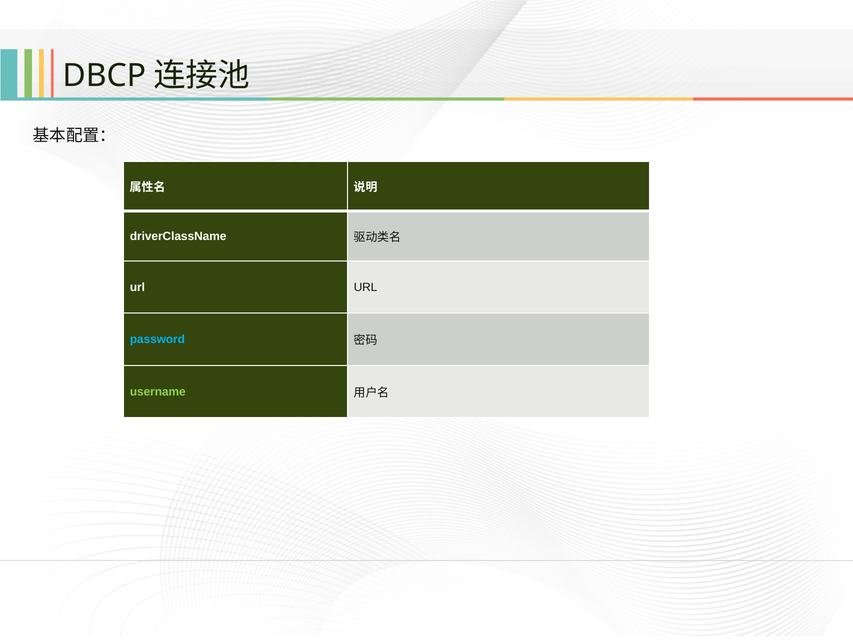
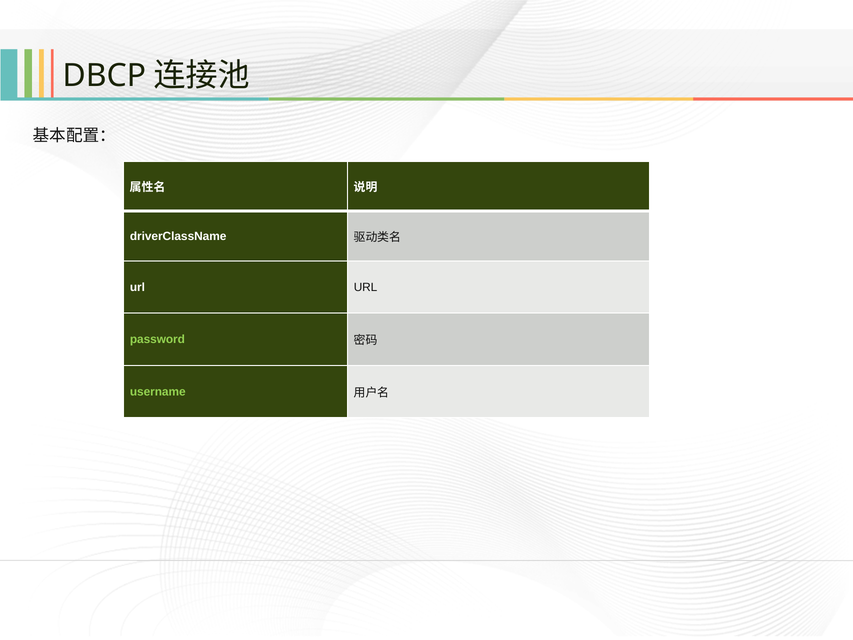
password colour: light blue -> light green
